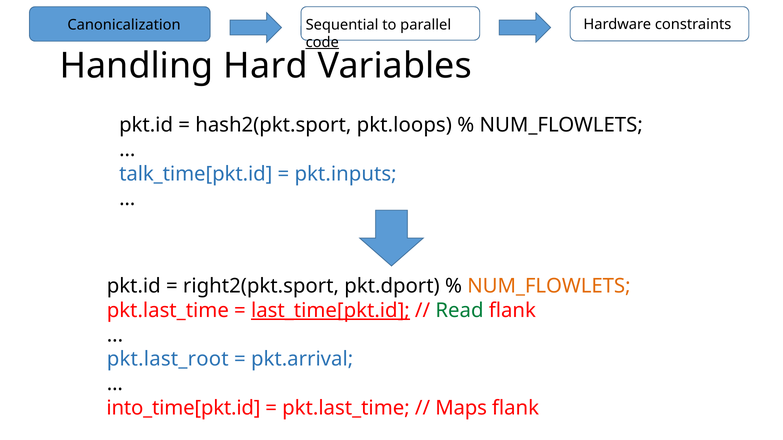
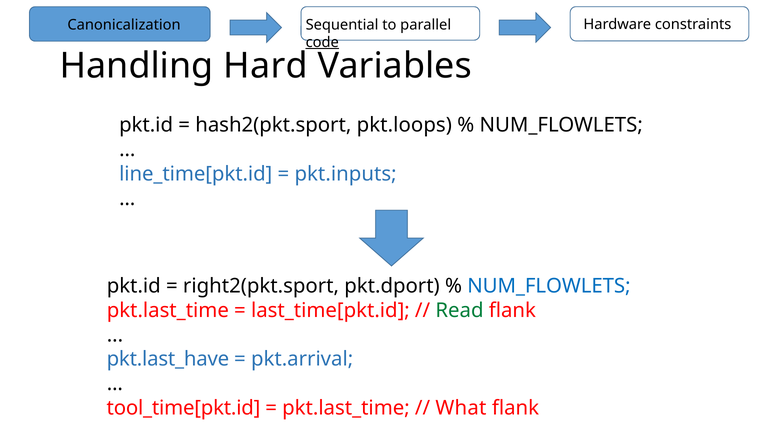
talk_time[pkt.id: talk_time[pkt.id -> line_time[pkt.id
NUM_FLOWLETS at (549, 286) colour: orange -> blue
last_time[pkt.id underline: present -> none
pkt.last_root: pkt.last_root -> pkt.last_have
into_time[pkt.id: into_time[pkt.id -> tool_time[pkt.id
Maps: Maps -> What
